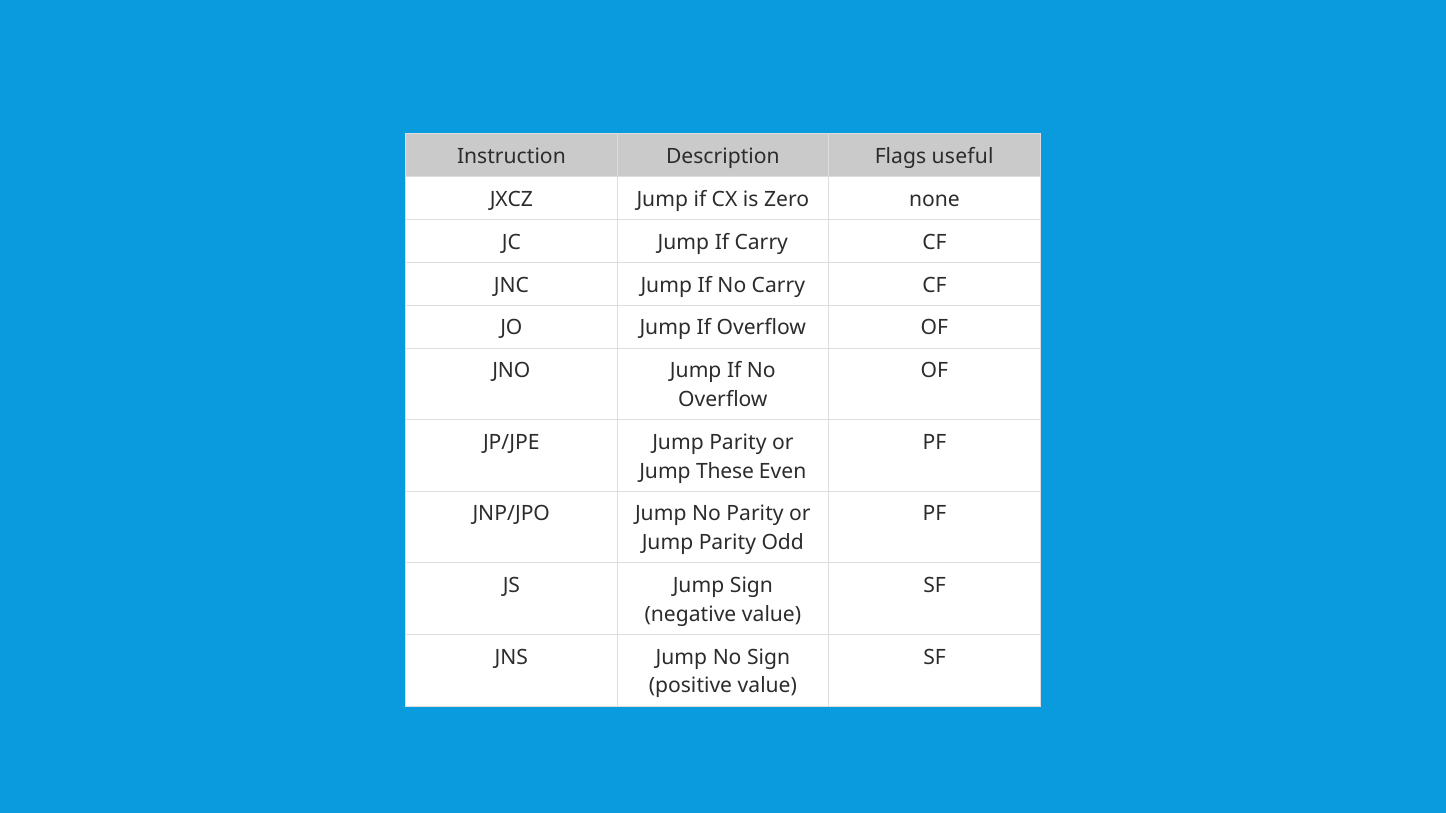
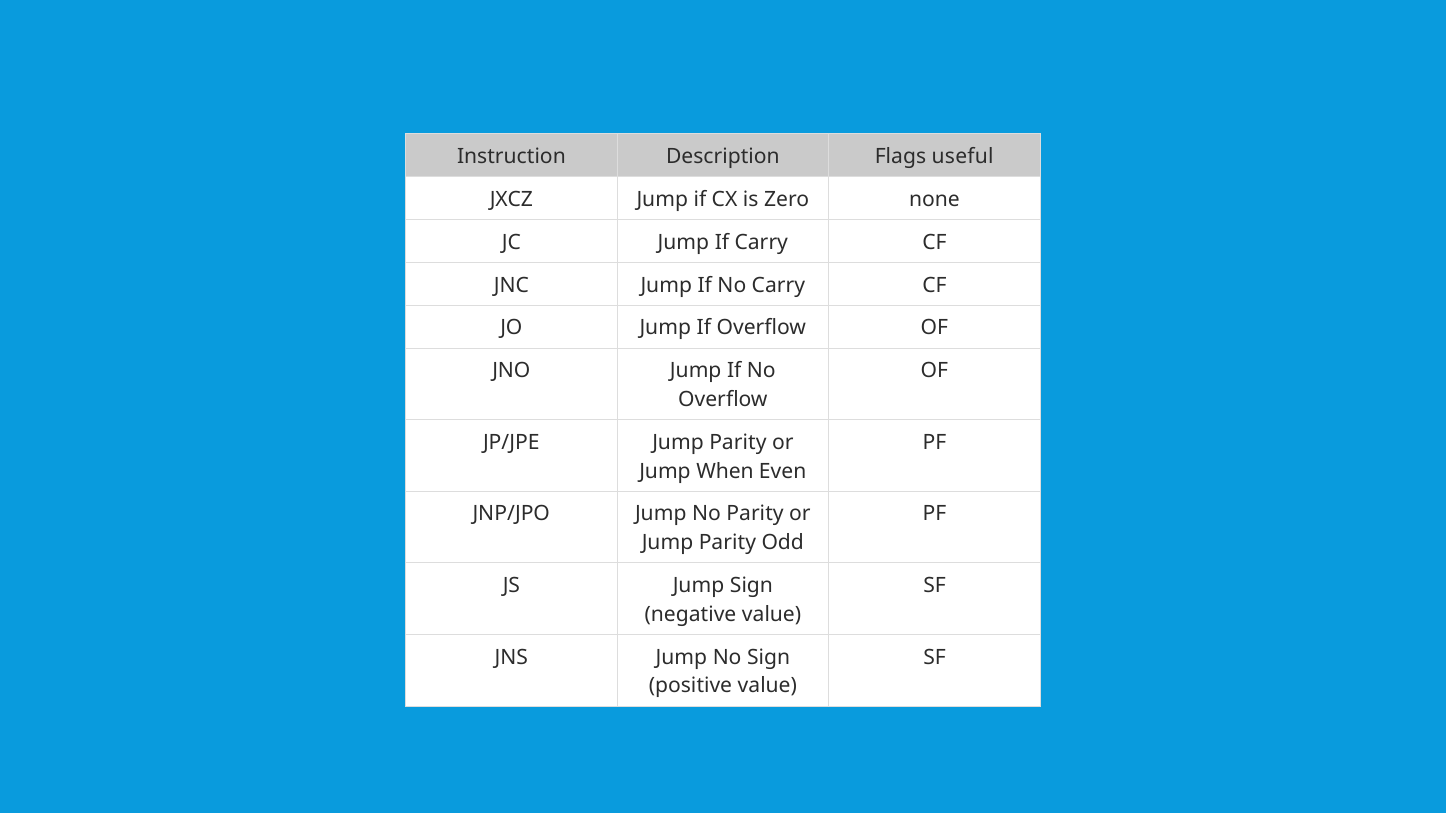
These: These -> When
